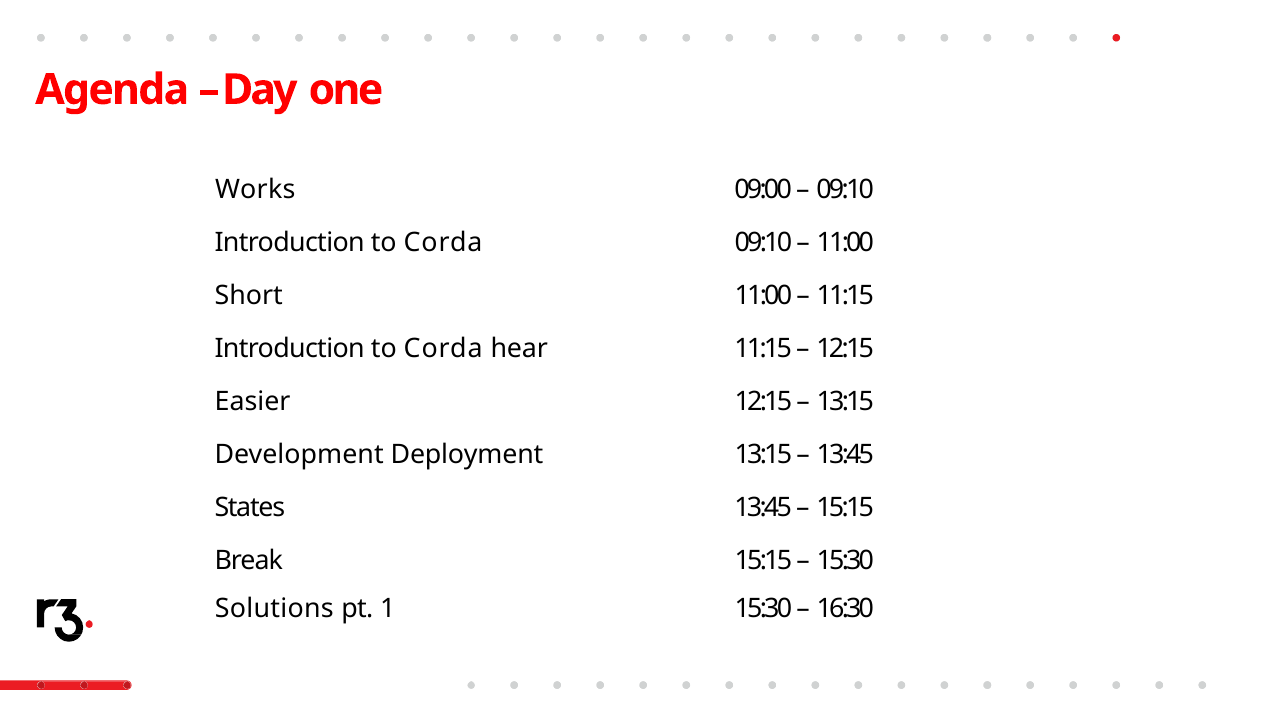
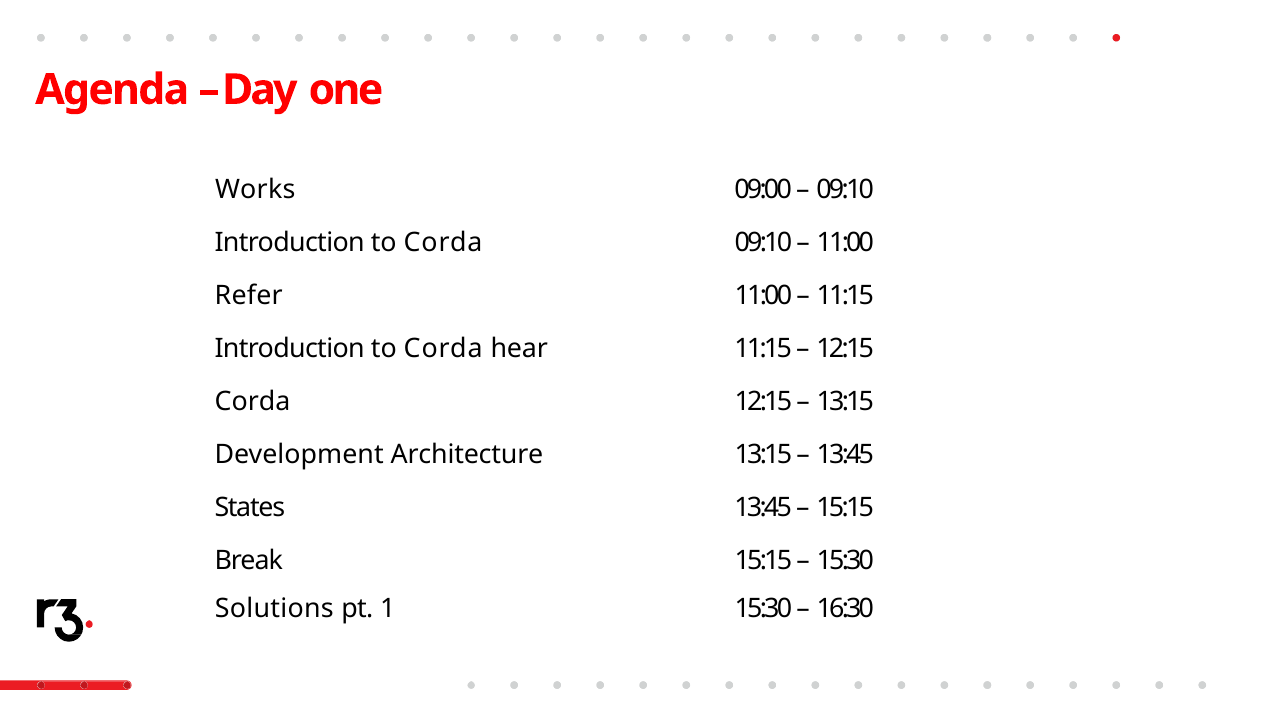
Short: Short -> Refer
Easier at (253, 402): Easier -> Corda
Deployment: Deployment -> Architecture
